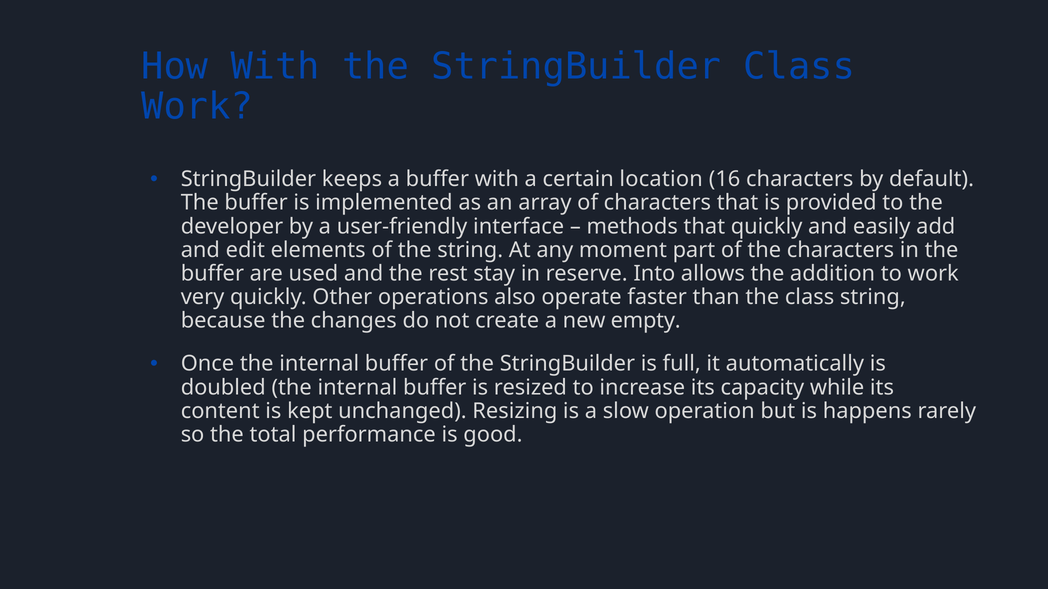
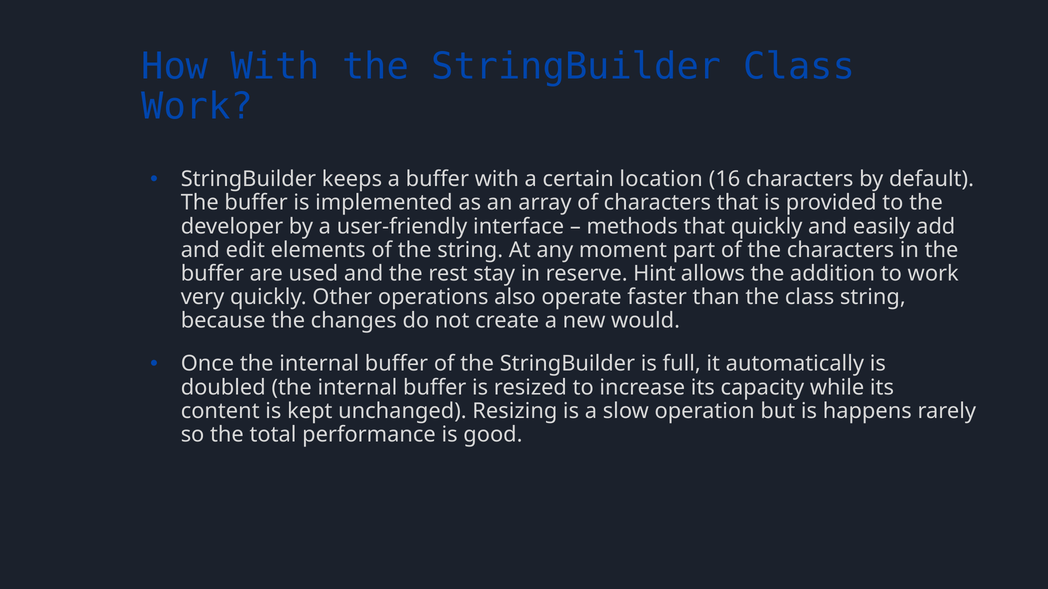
Into: Into -> Hint
empty: empty -> would
